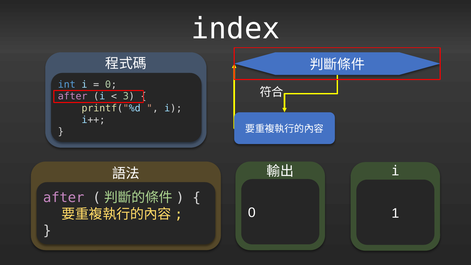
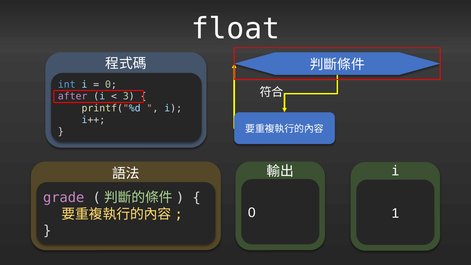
index: index -> float
after at (64, 198): after -> grade
